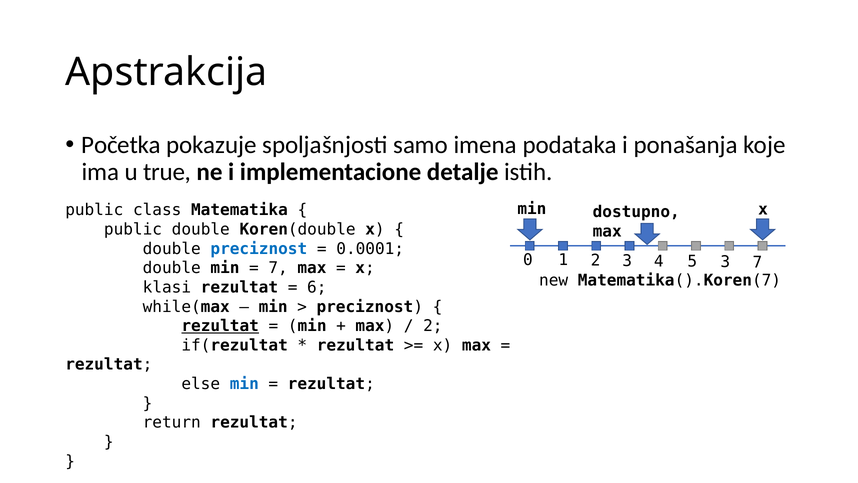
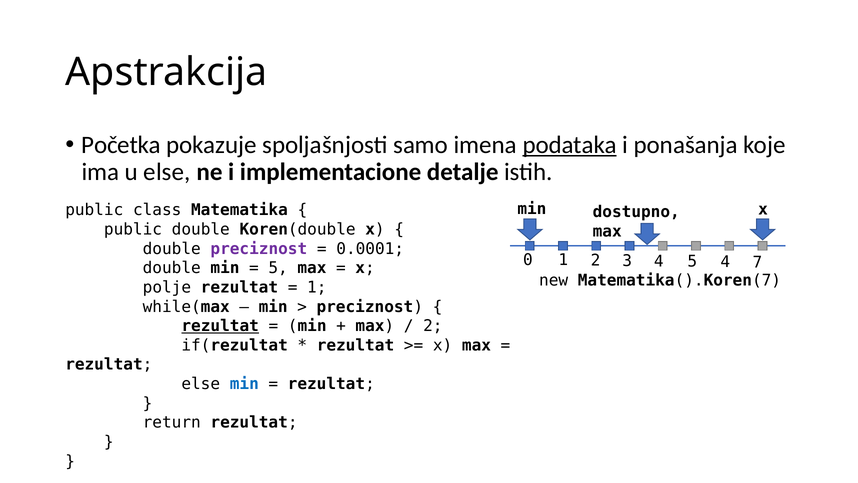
podataka underline: none -> present
u true: true -> else
preciznost at (259, 249) colour: blue -> purple
5 3: 3 -> 4
7 at (278, 268): 7 -> 5
klasi: klasi -> polje
6 at (317, 287): 6 -> 1
